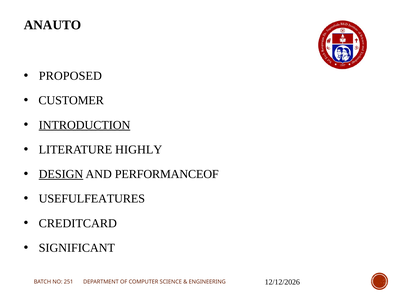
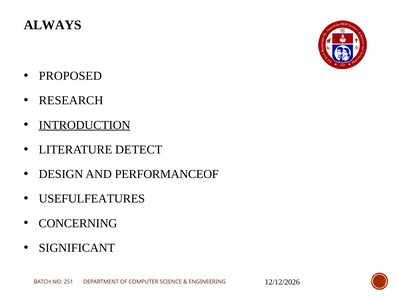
ANAUTO: ANAUTO -> ALWAYS
CUSTOMER: CUSTOMER -> RESEARCH
HIGHLY: HIGHLY -> DETECT
DESIGN underline: present -> none
CREDITCARD: CREDITCARD -> CONCERNING
